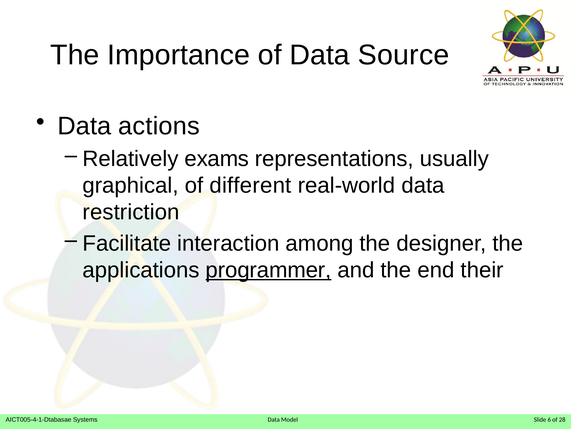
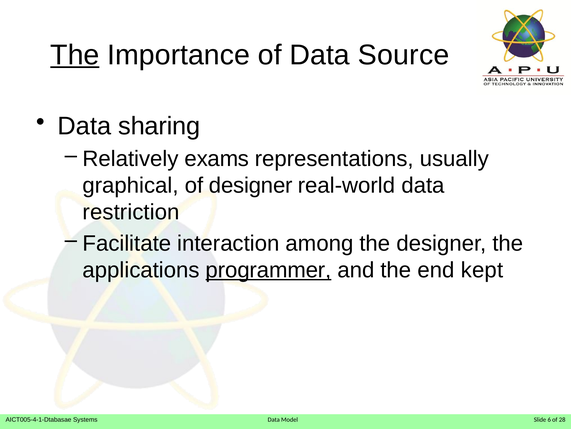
The at (75, 55) underline: none -> present
actions: actions -> sharing
of different: different -> designer
their: their -> kept
